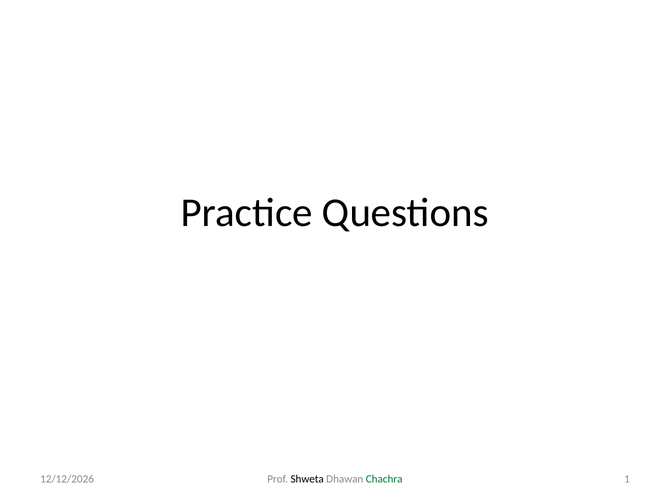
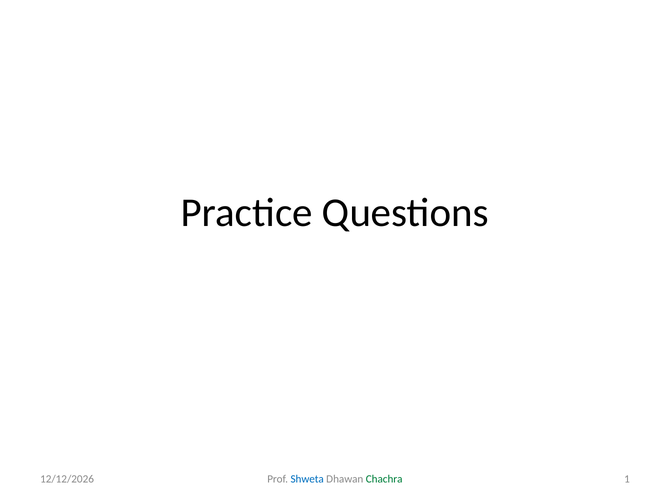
Shweta colour: black -> blue
